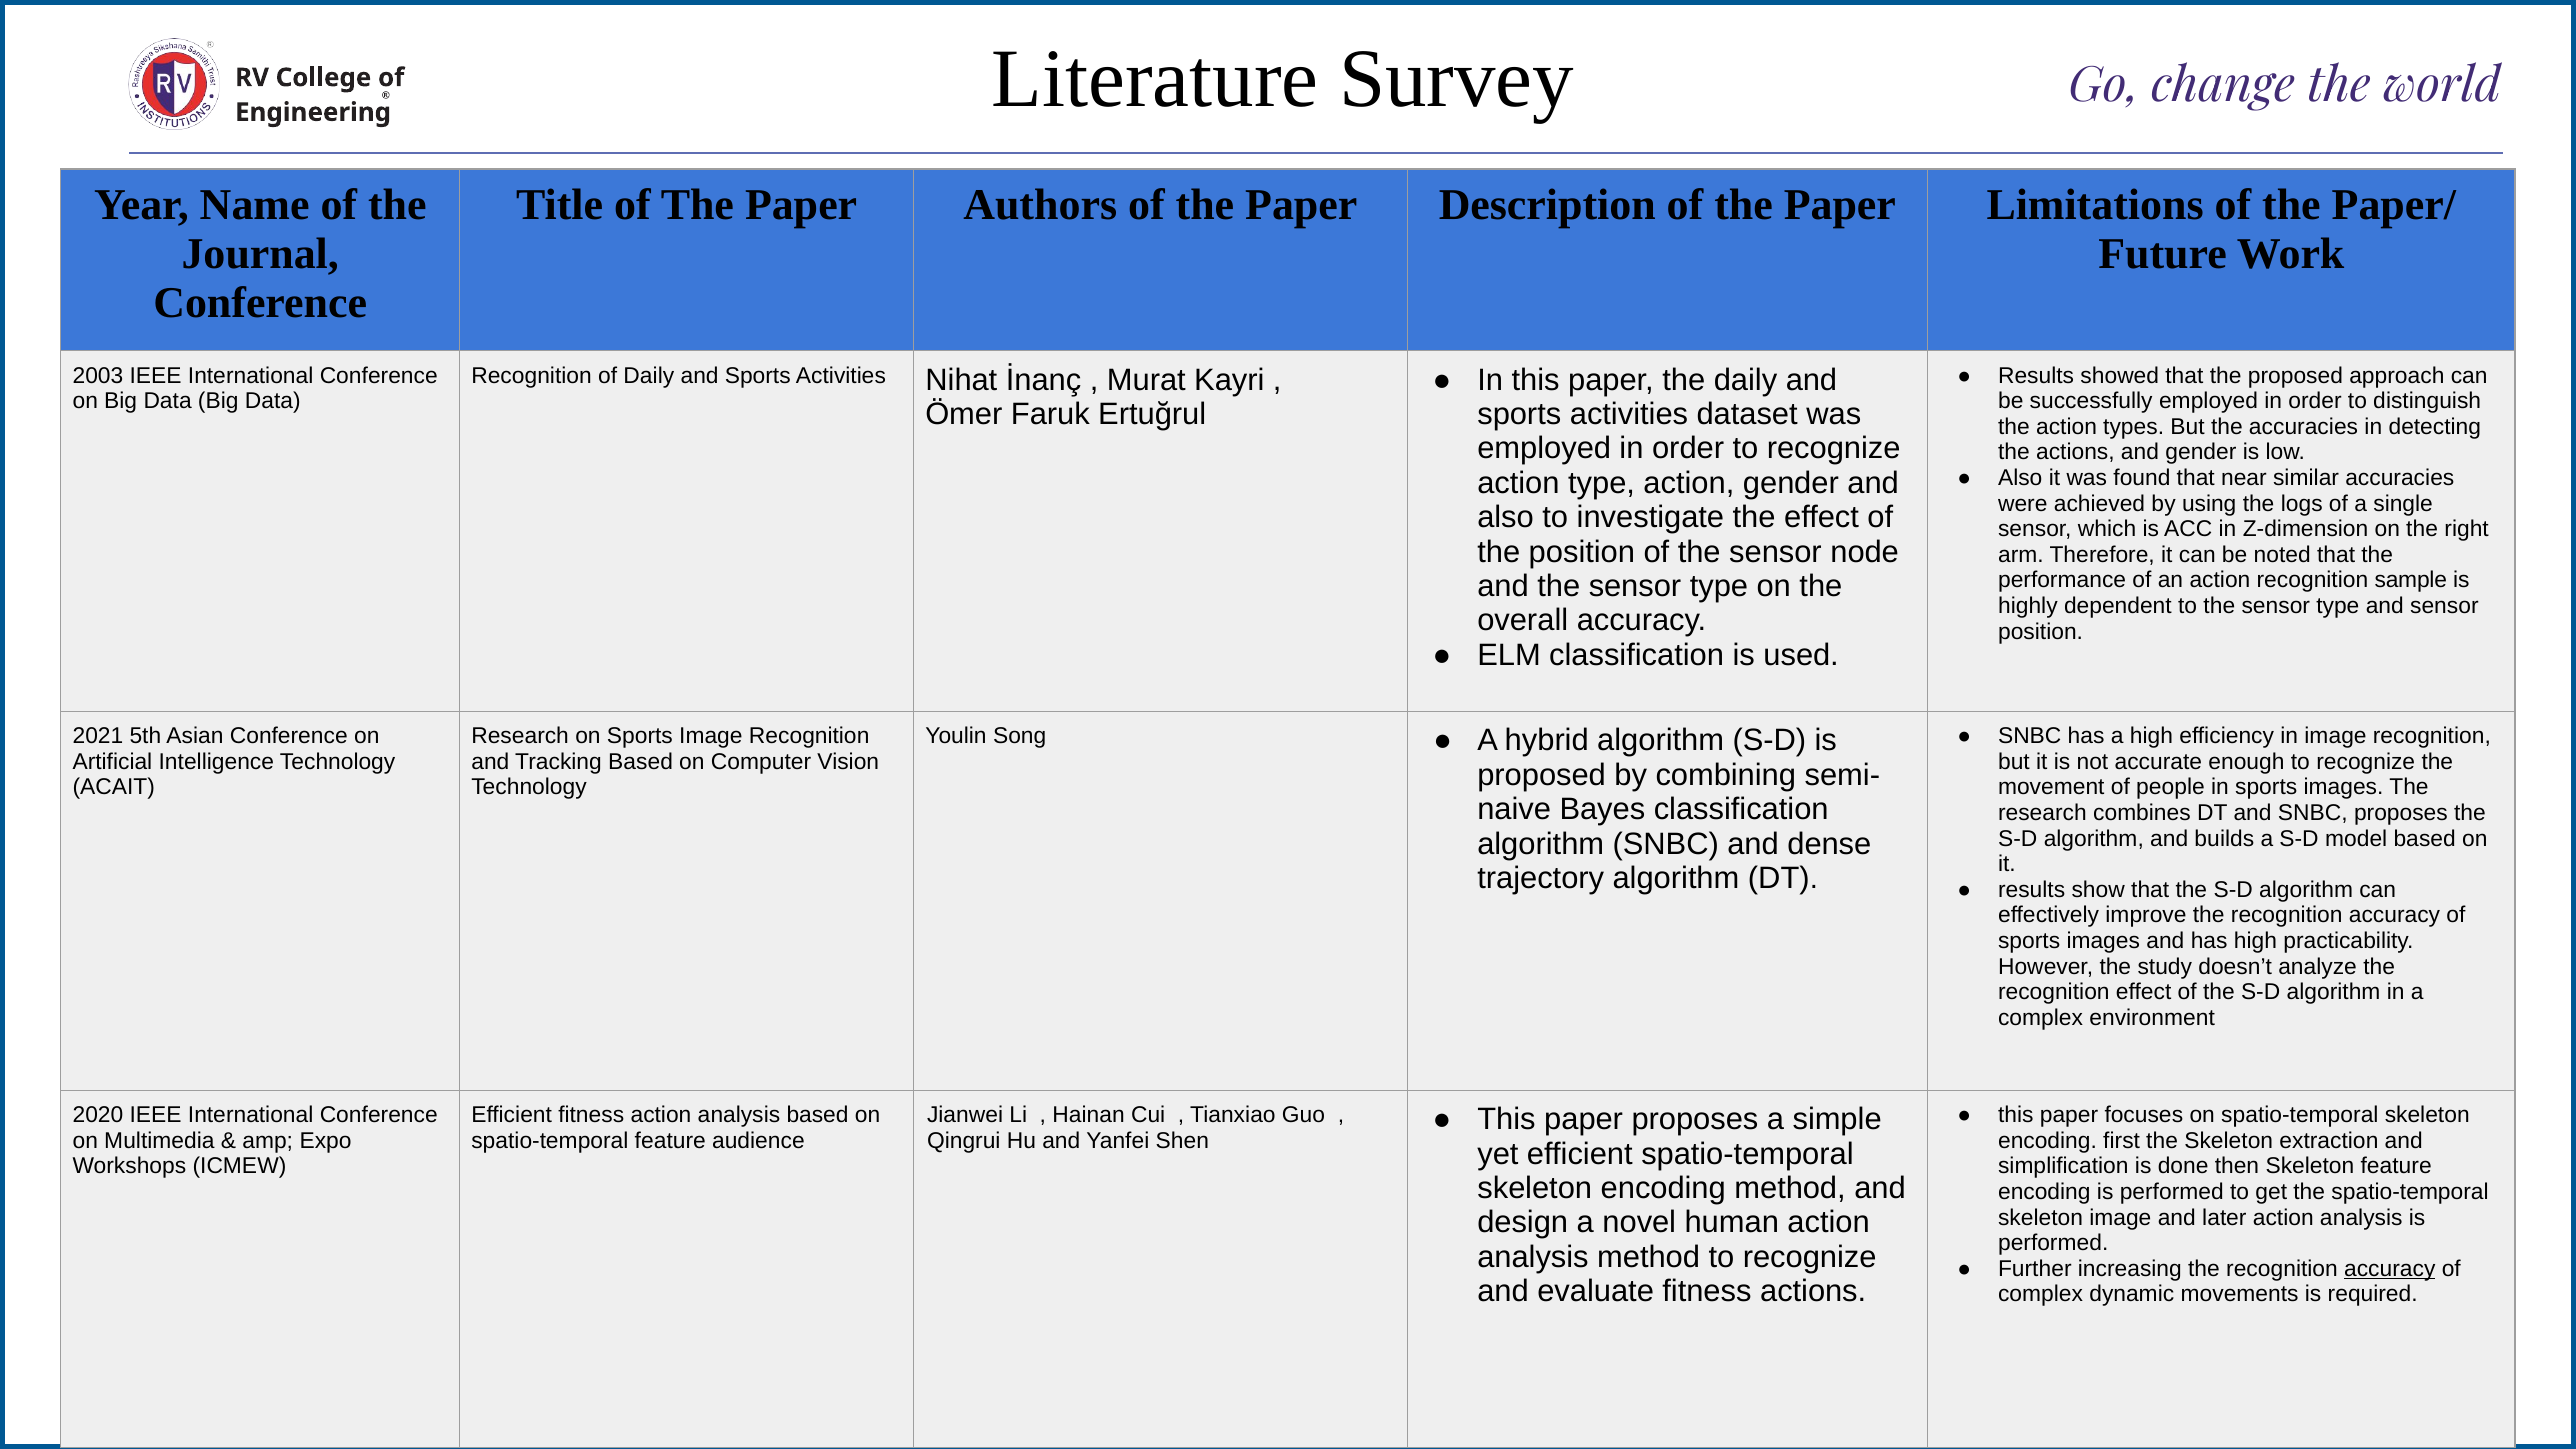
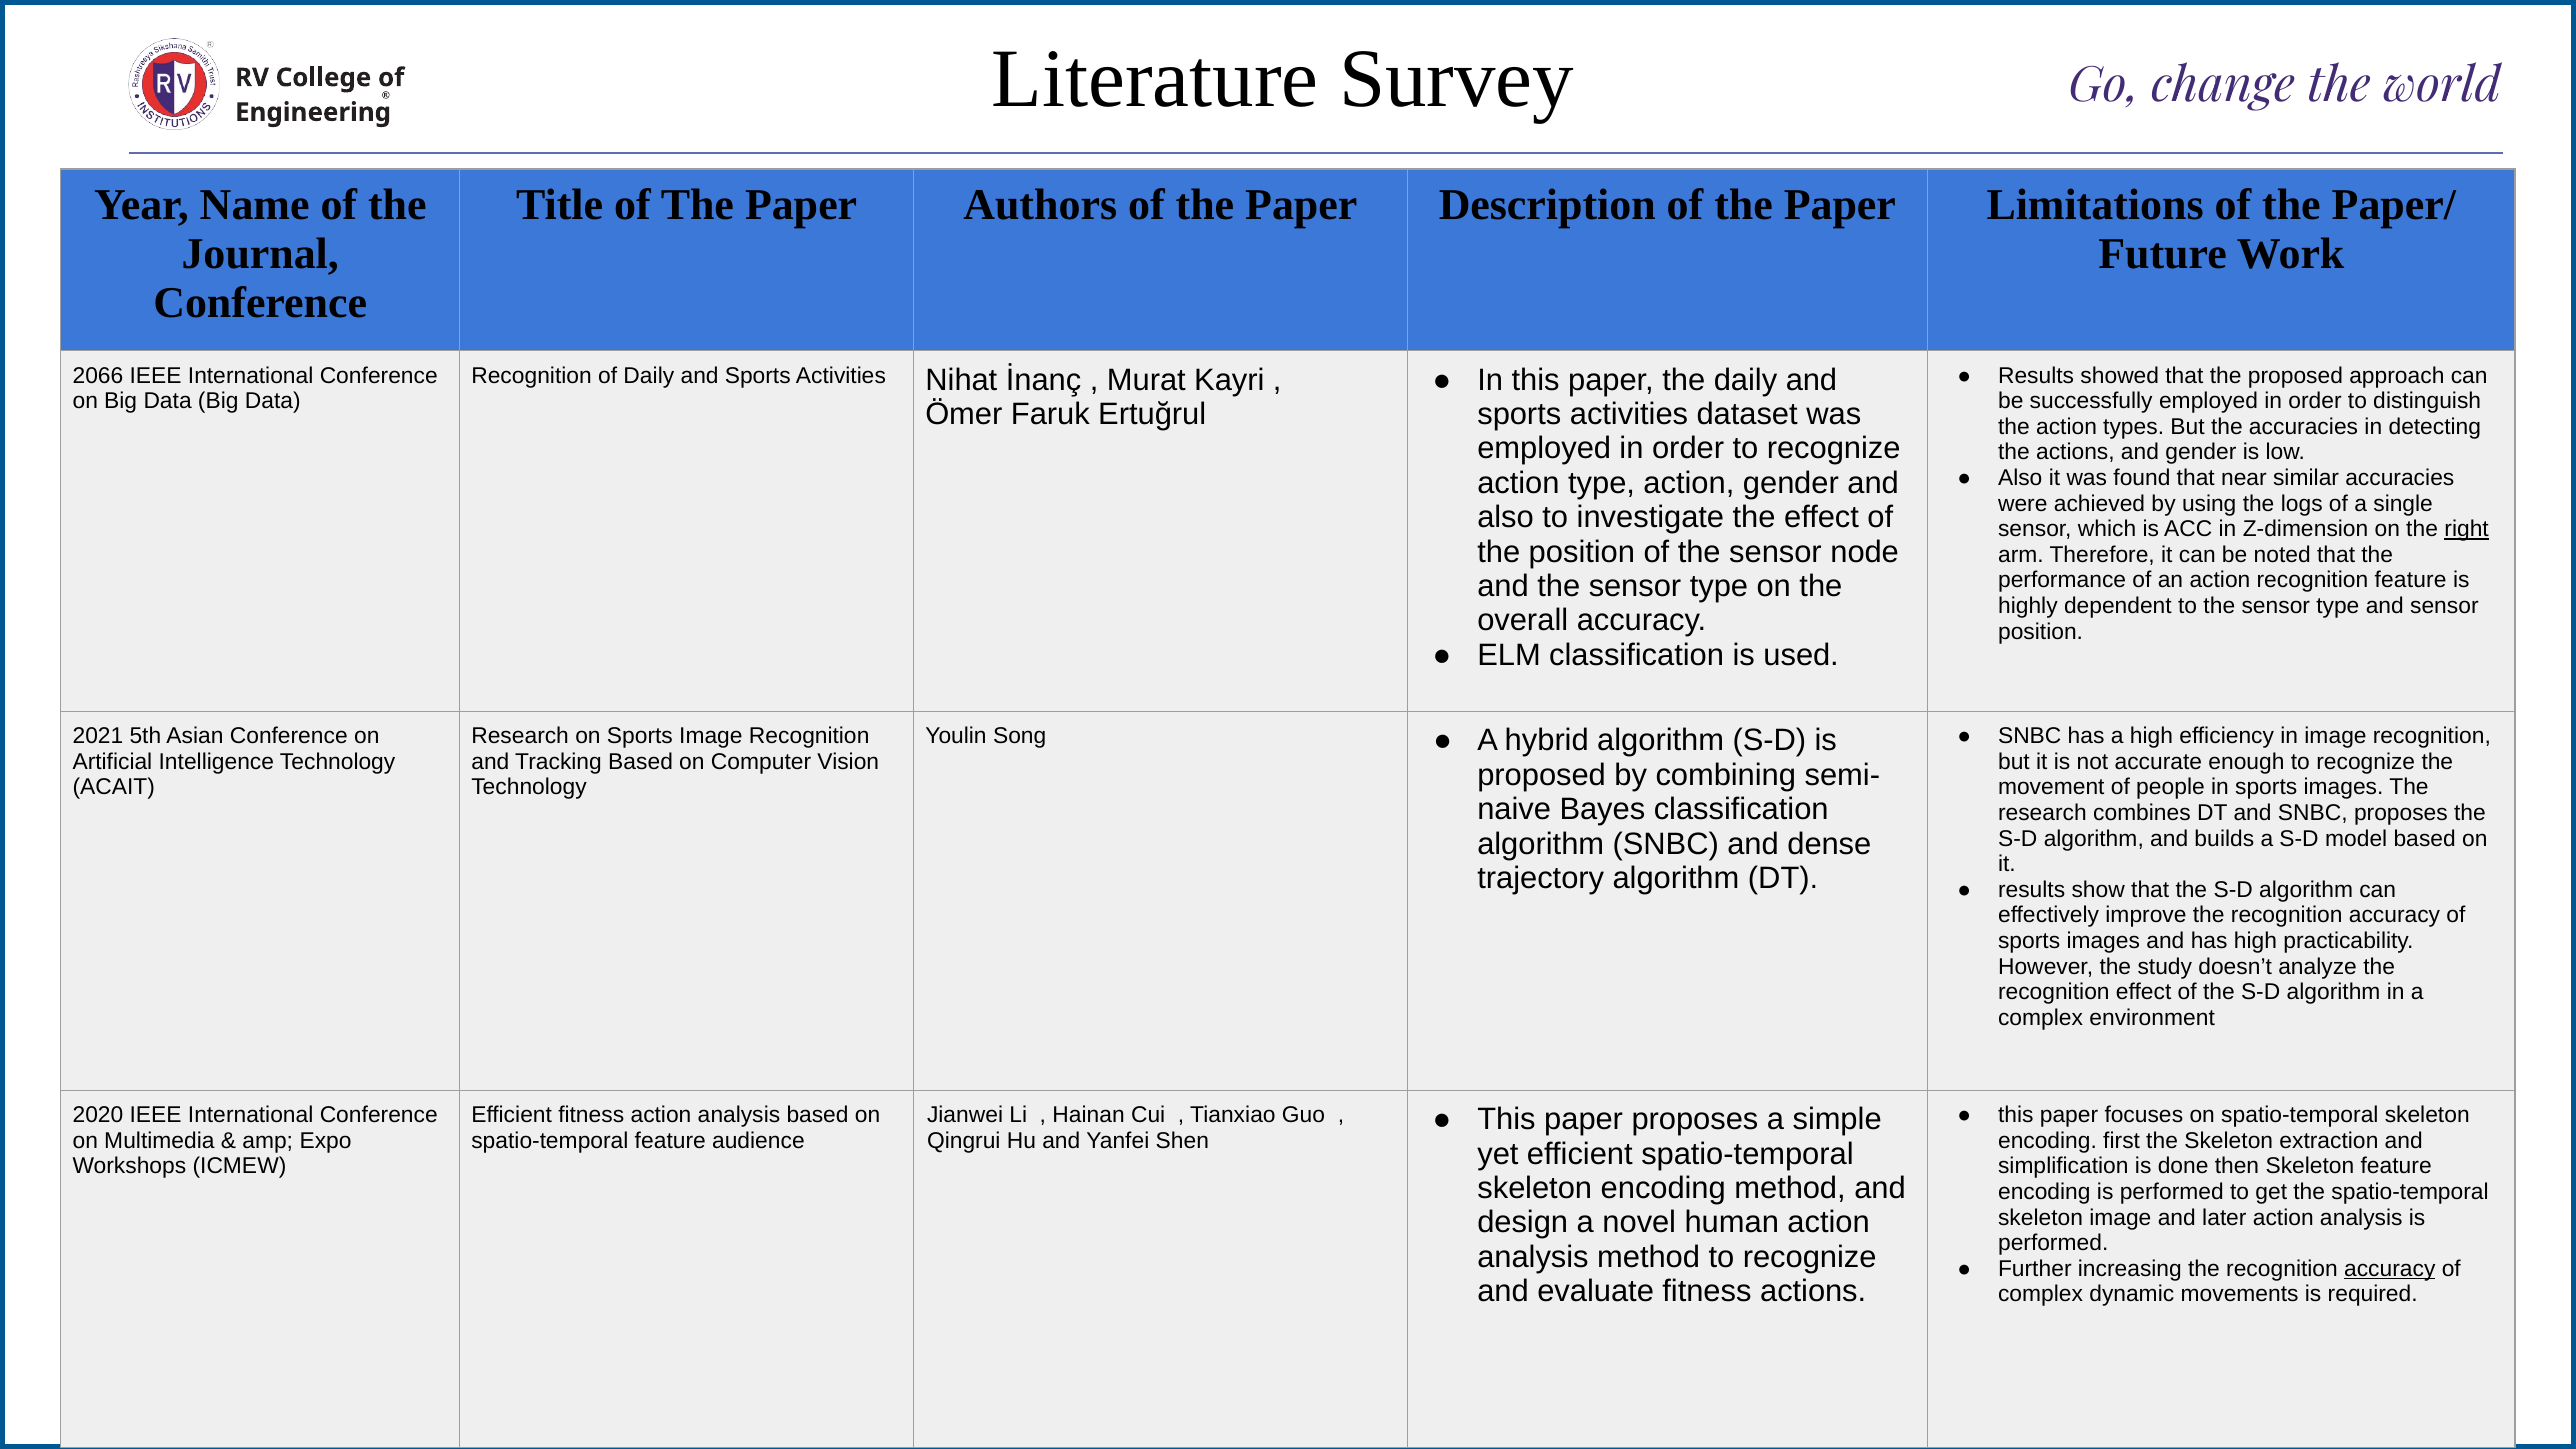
2003: 2003 -> 2066
right underline: none -> present
recognition sample: sample -> feature
